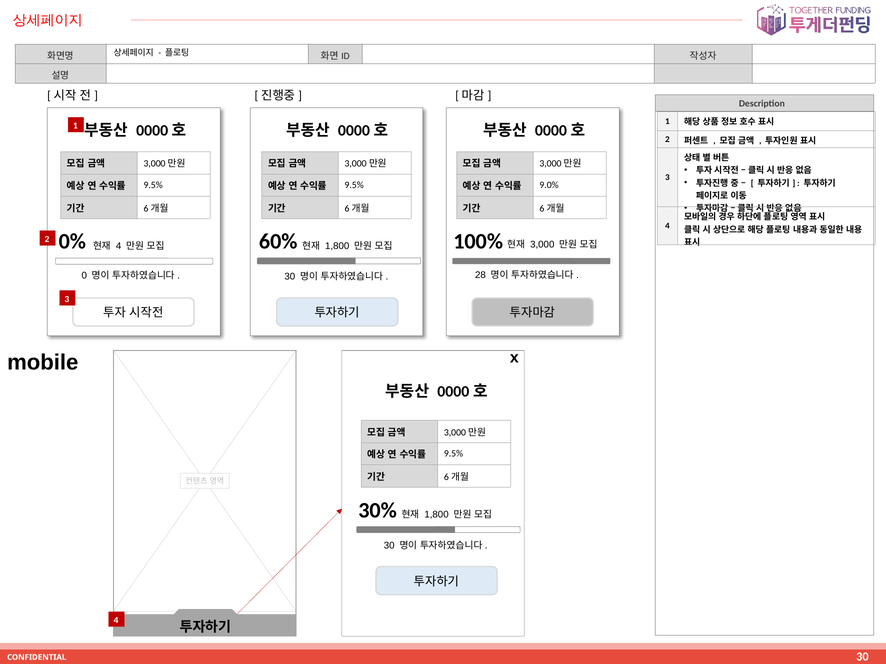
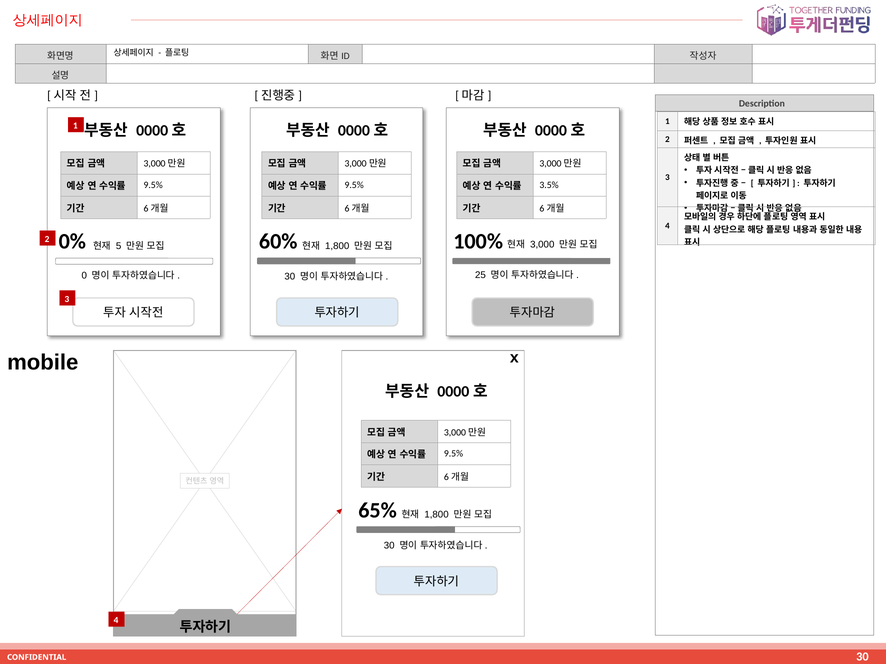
9.0%: 9.0% -> 3.5%
4 at (119, 246): 4 -> 5
28: 28 -> 25
30%: 30% -> 65%
